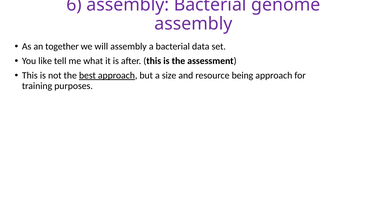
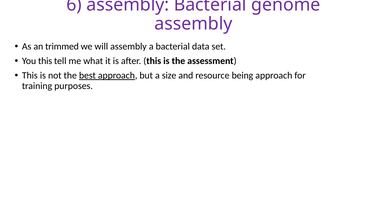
together: together -> trimmed
You like: like -> this
